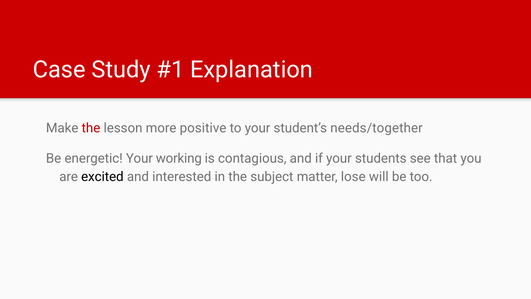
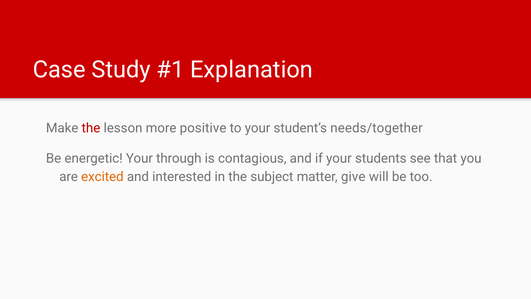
working: working -> through
excited colour: black -> orange
lose: lose -> give
